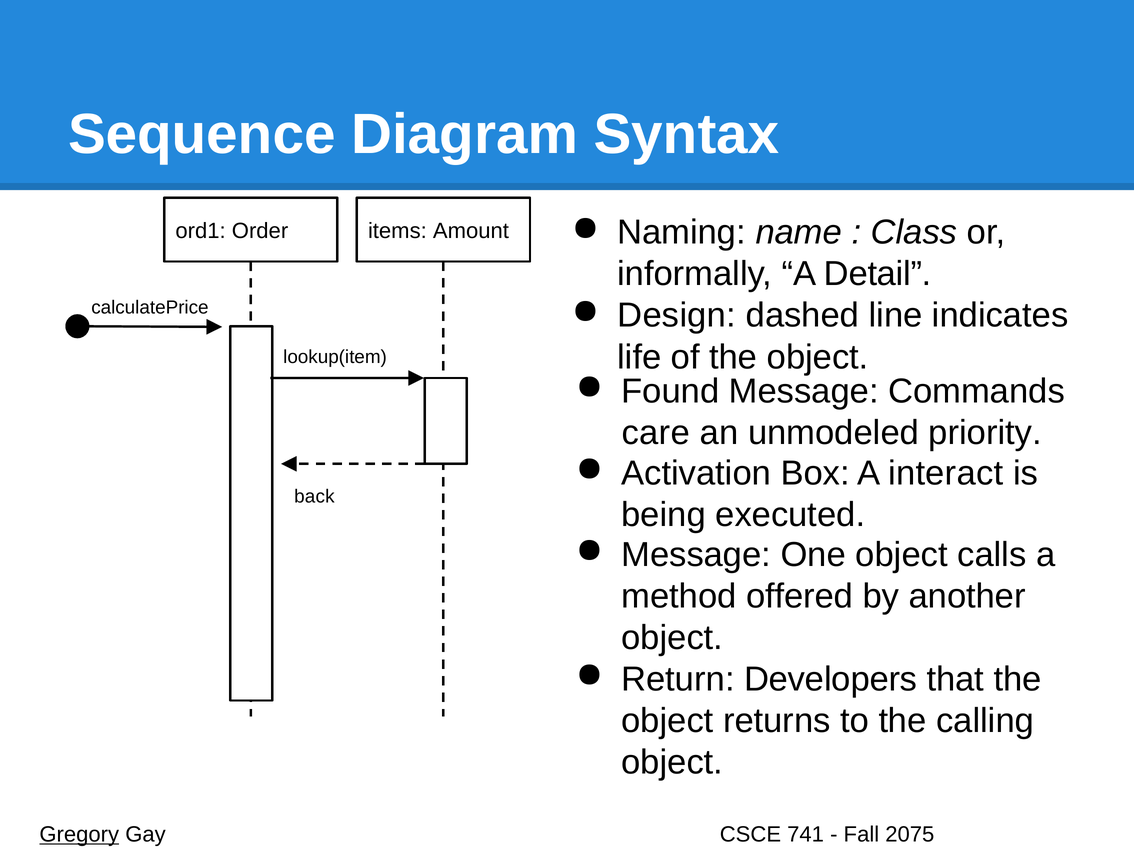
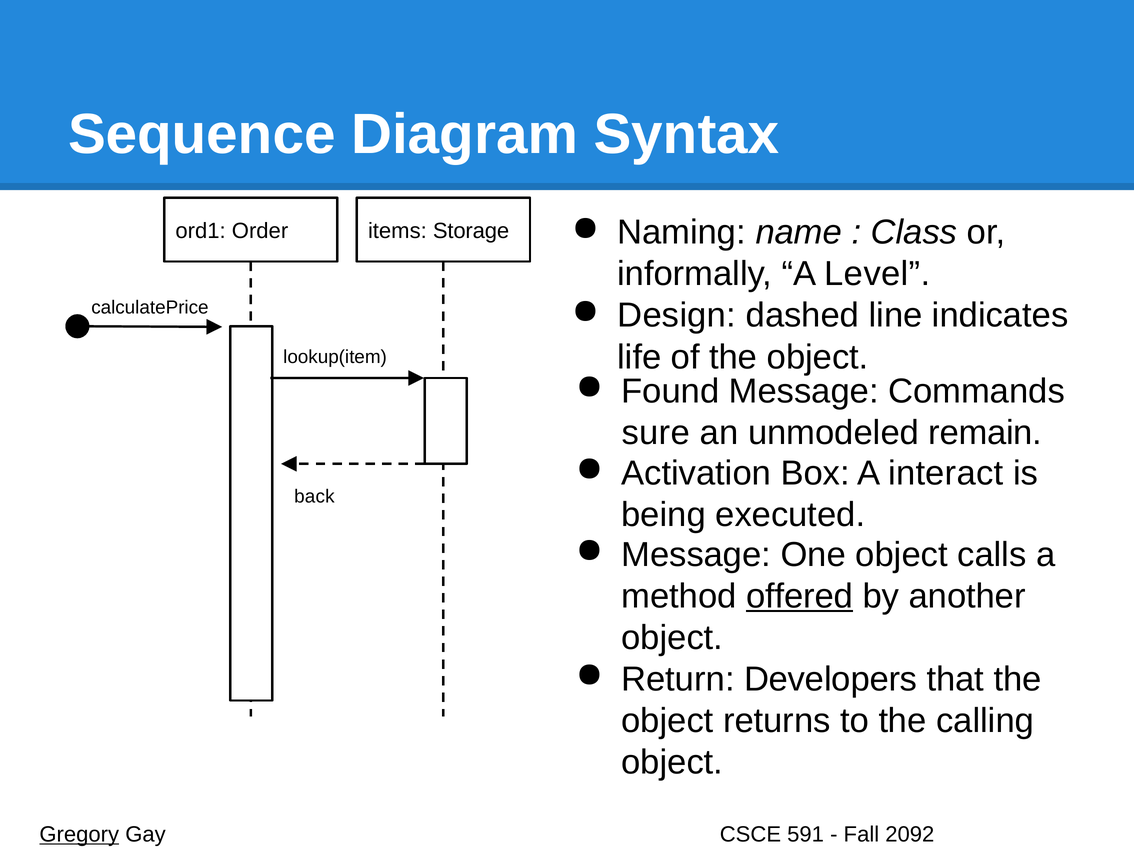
Amount: Amount -> Storage
Detail: Detail -> Level
care: care -> sure
priority: priority -> remain
offered underline: none -> present
741: 741 -> 591
2075: 2075 -> 2092
